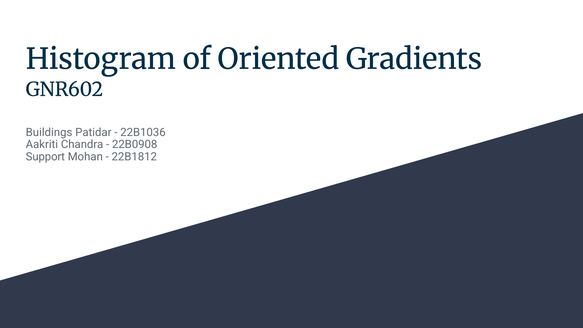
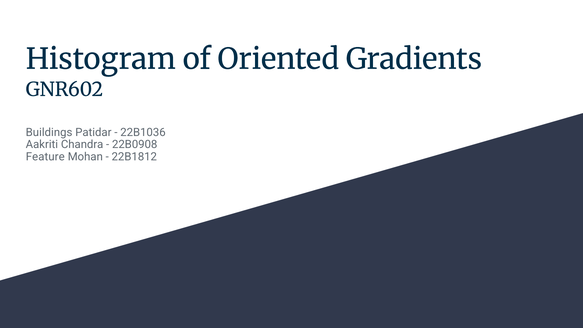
Support: Support -> Feature
